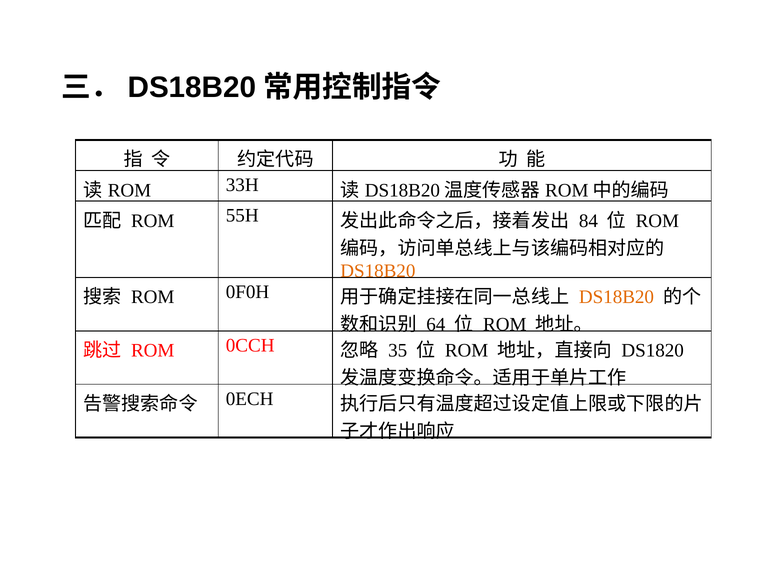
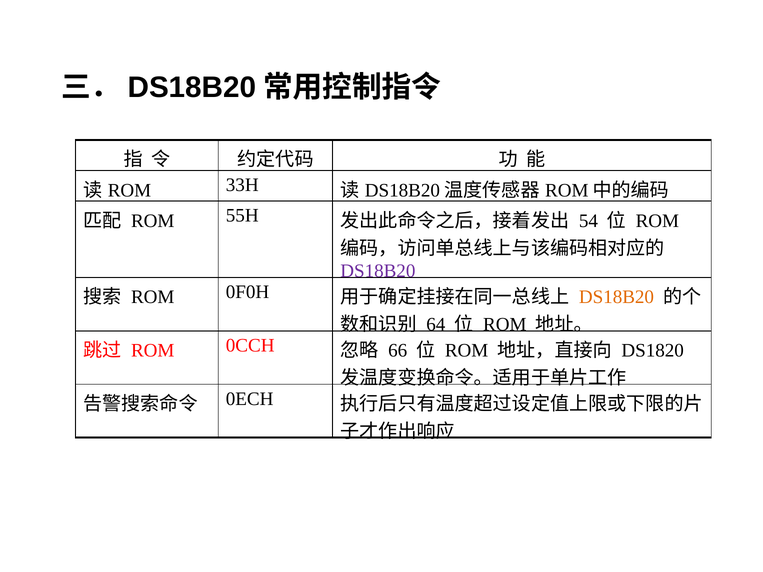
84: 84 -> 54
DS18B20 at (378, 271) colour: orange -> purple
35: 35 -> 66
